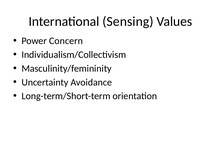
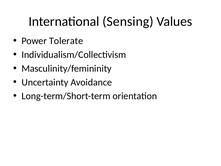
Concern: Concern -> Tolerate
